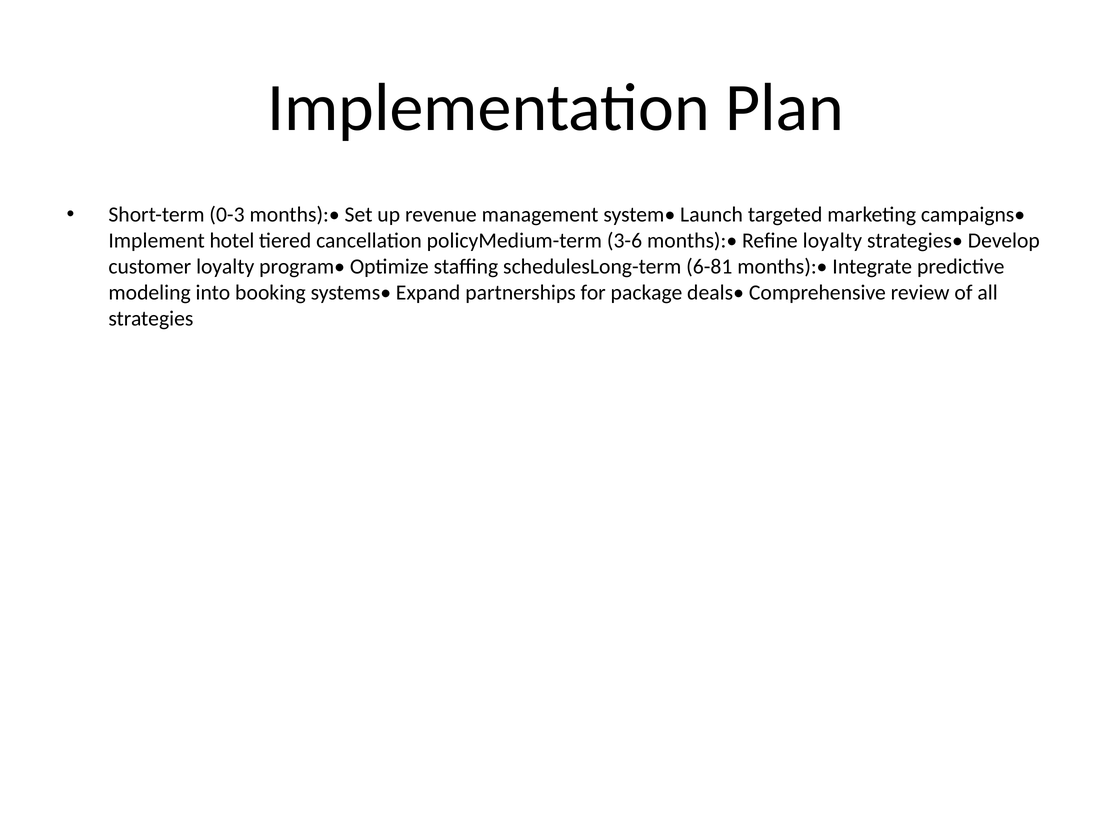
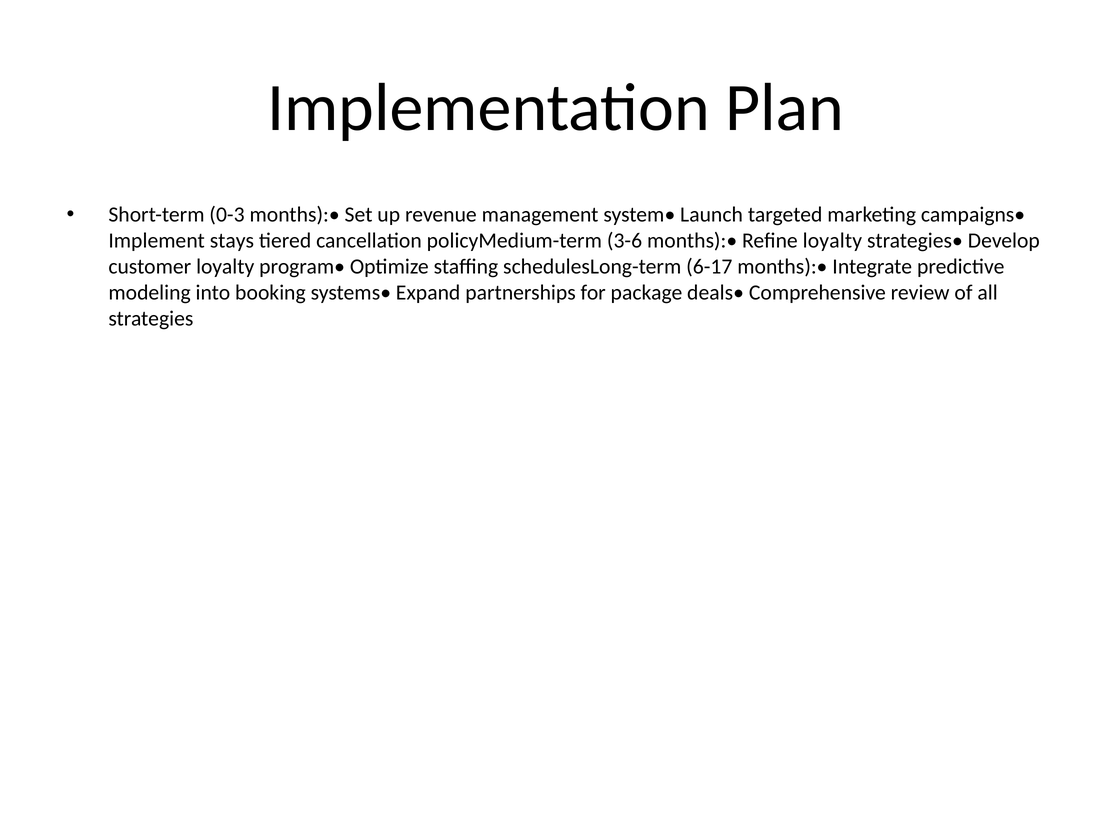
hotel: hotel -> stays
6-81: 6-81 -> 6-17
